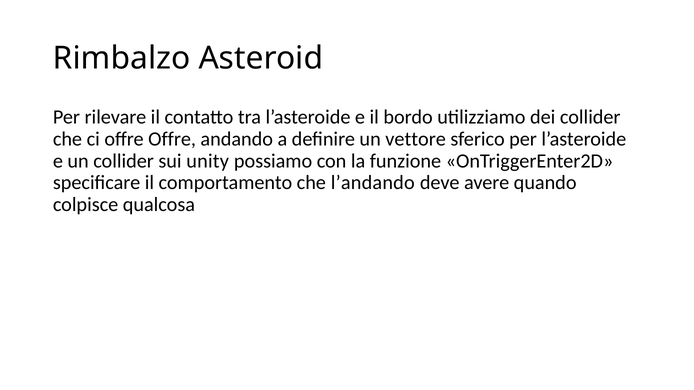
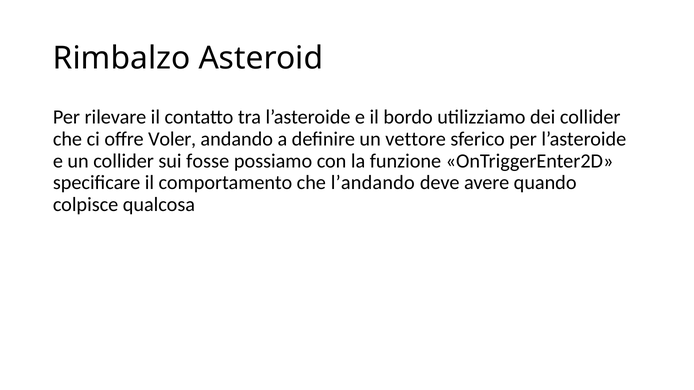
offre Offre: Offre -> Voler
unity: unity -> fosse
